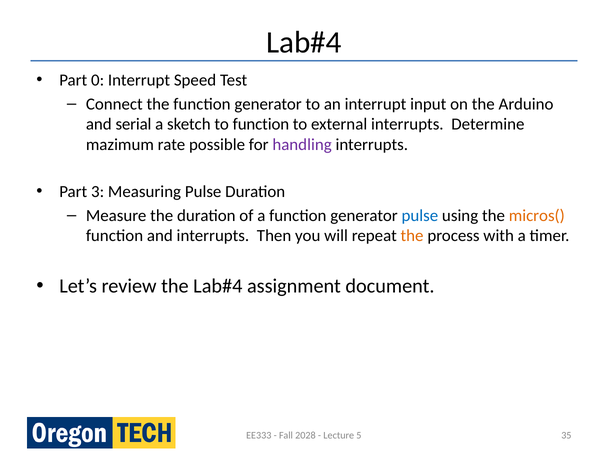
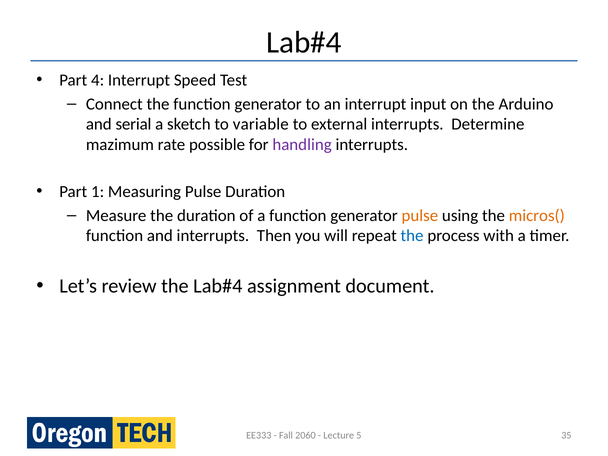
0: 0 -> 4
to function: function -> variable
3: 3 -> 1
pulse at (420, 216) colour: blue -> orange
the at (412, 236) colour: orange -> blue
2028: 2028 -> 2060
